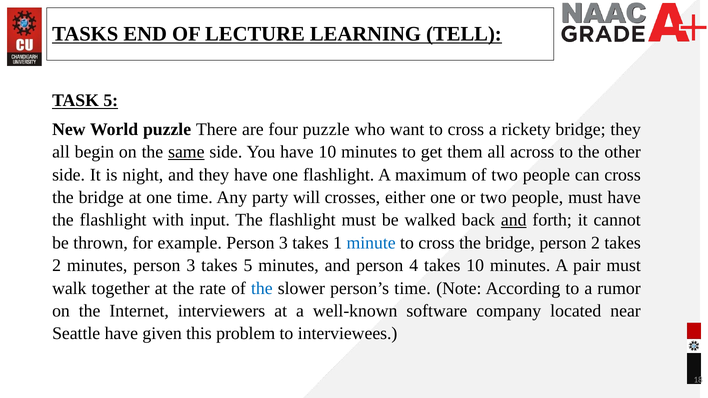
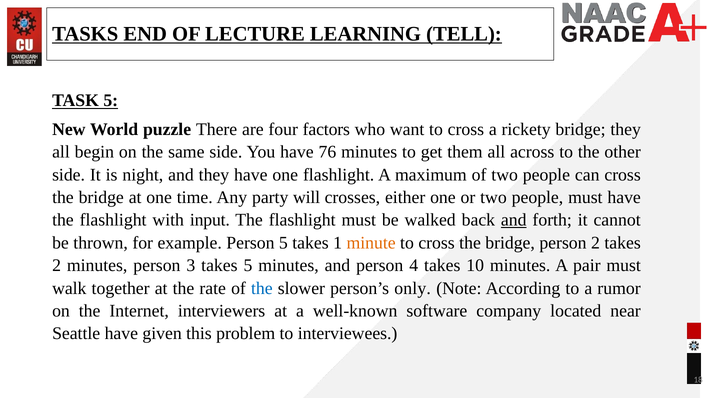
four puzzle: puzzle -> factors
same underline: present -> none
have 10: 10 -> 76
example Person 3: 3 -> 5
minute colour: blue -> orange
person’s time: time -> only
